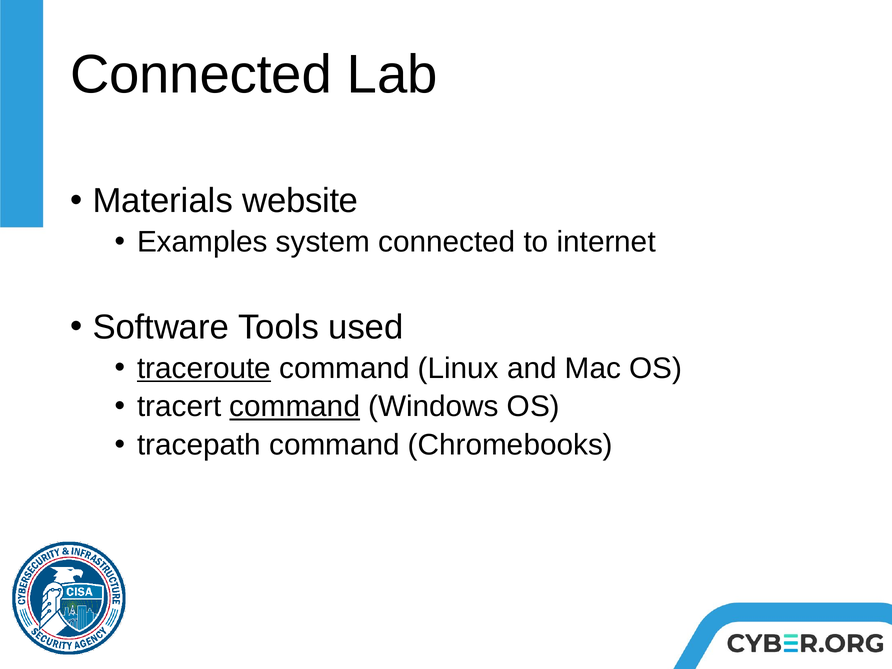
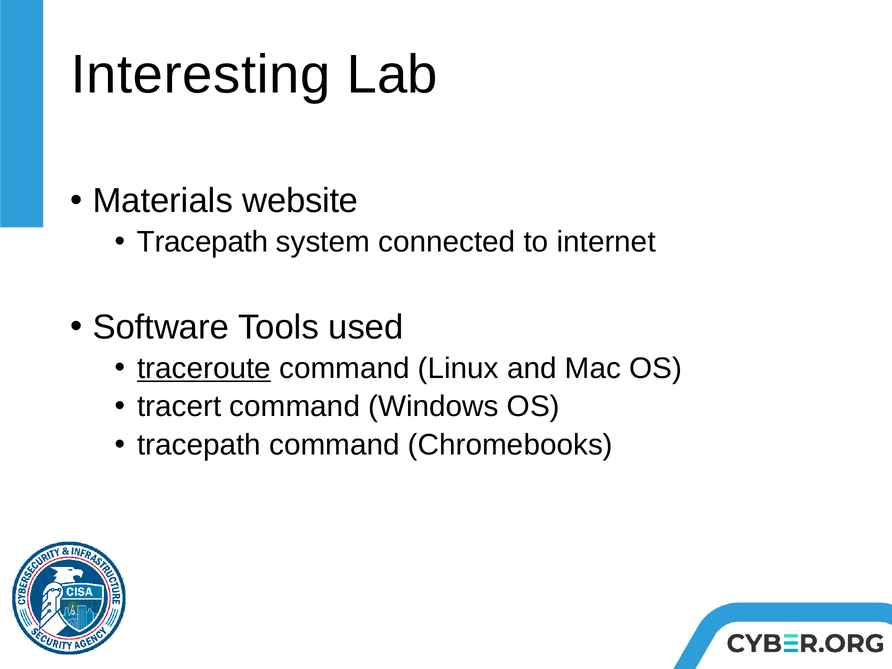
Connected at (201, 75): Connected -> Interesting
Examples at (202, 242): Examples -> Tracepath
command at (295, 407) underline: present -> none
